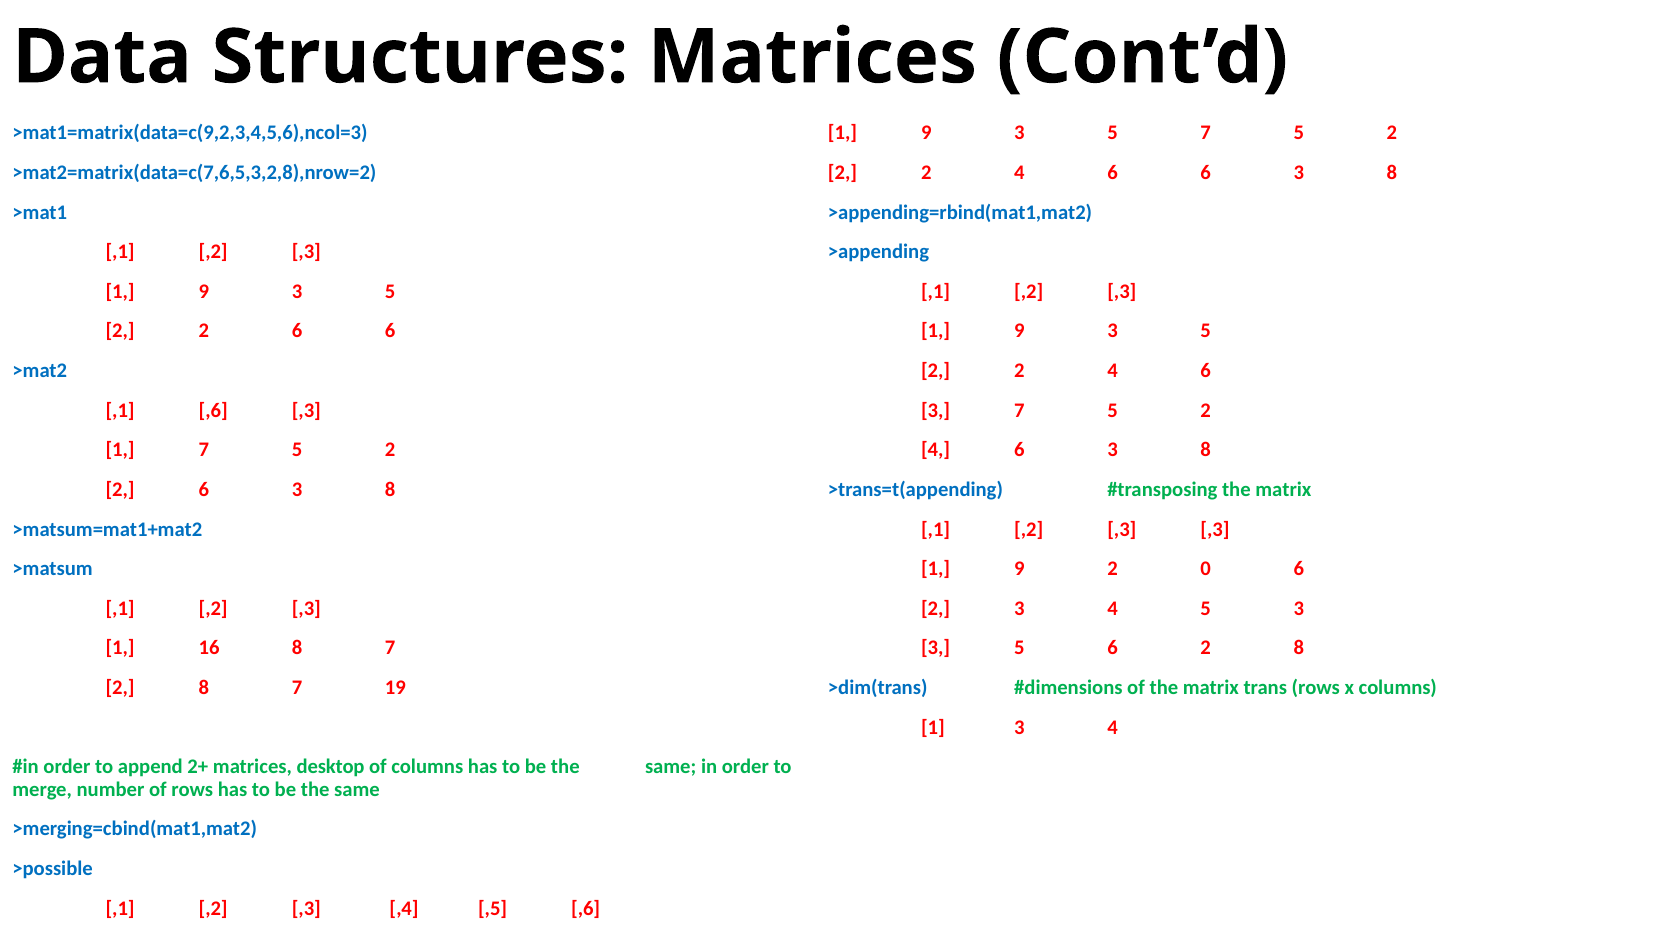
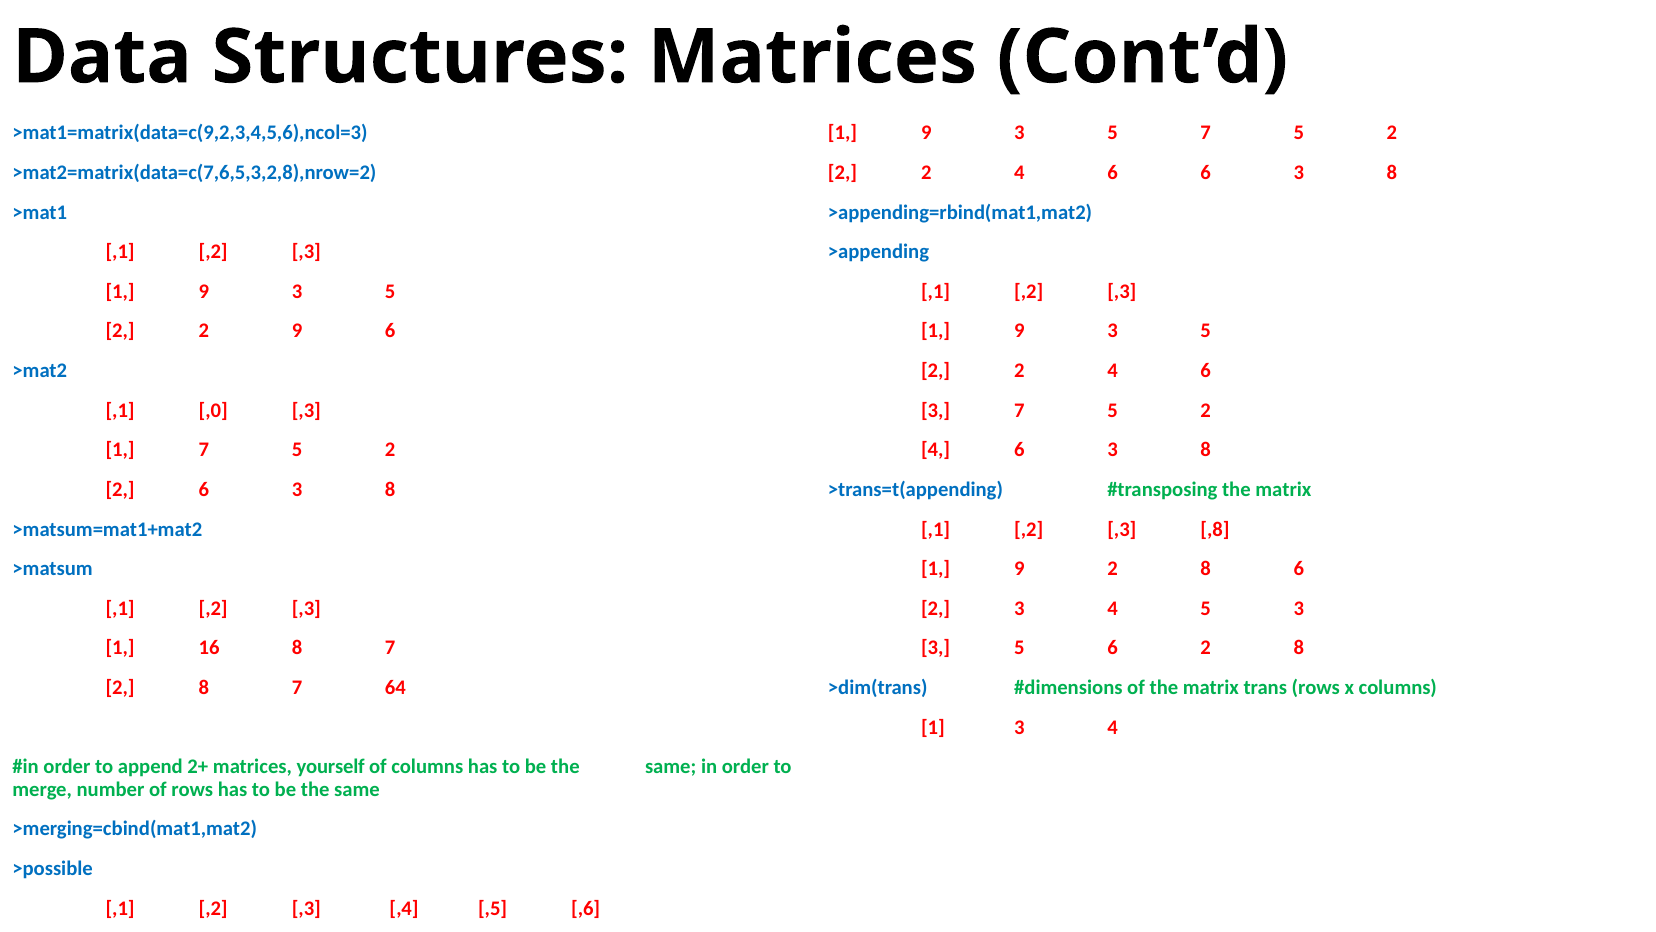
6 at (297, 331): 6 -> 9
,1 ,6: ,6 -> ,0
,3 ,3: ,3 -> ,8
9 2 0: 0 -> 8
19: 19 -> 64
desktop: desktop -> yourself
